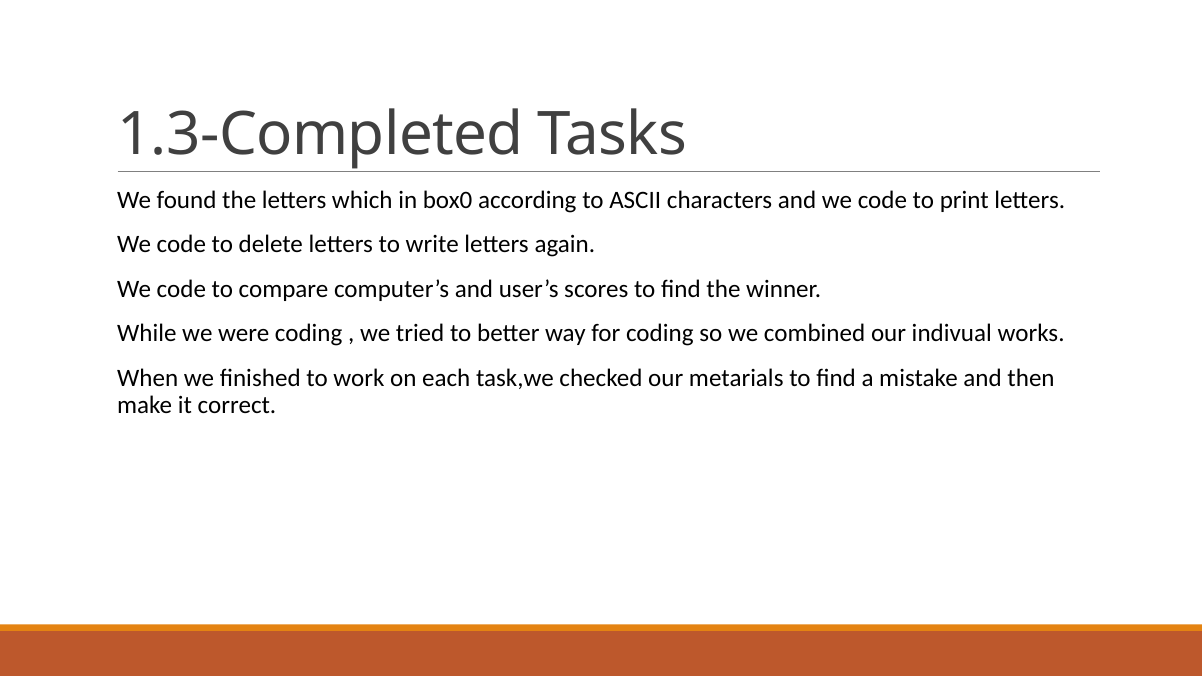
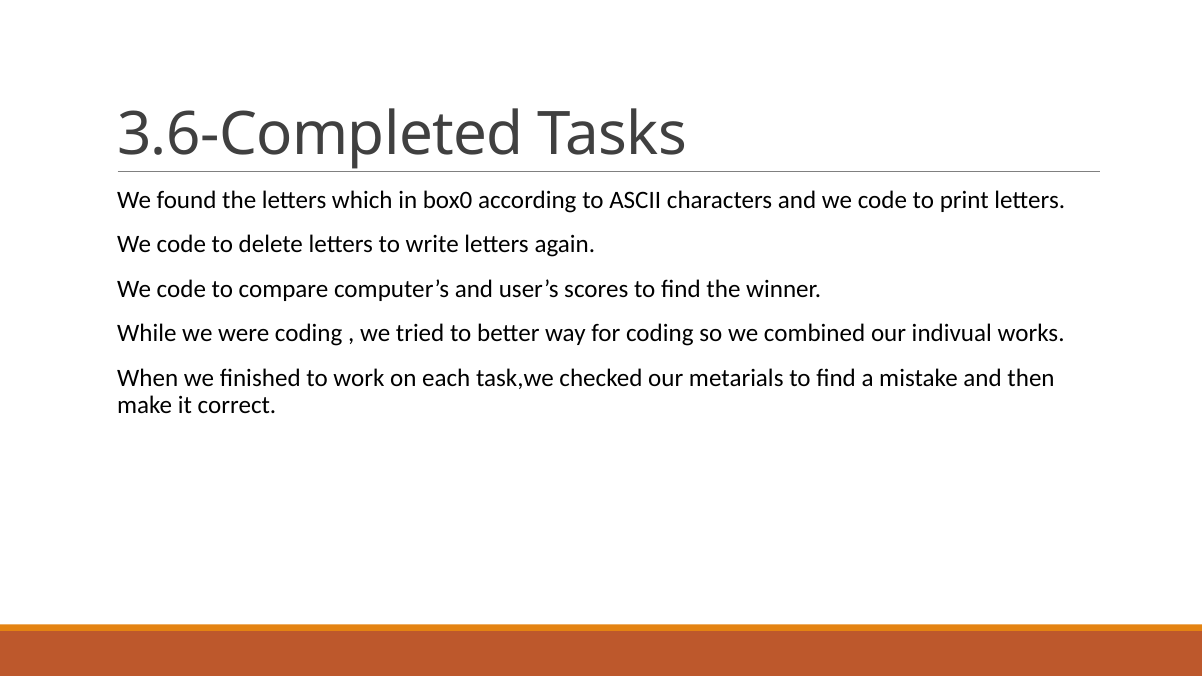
1.3-Completed: 1.3-Completed -> 3.6-Completed
